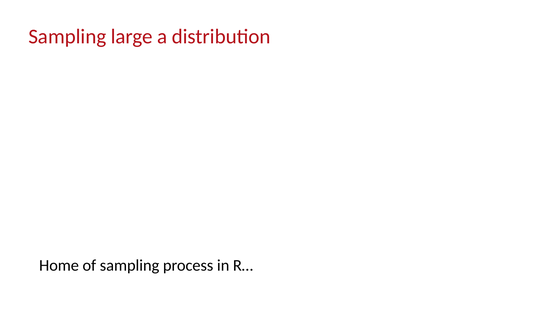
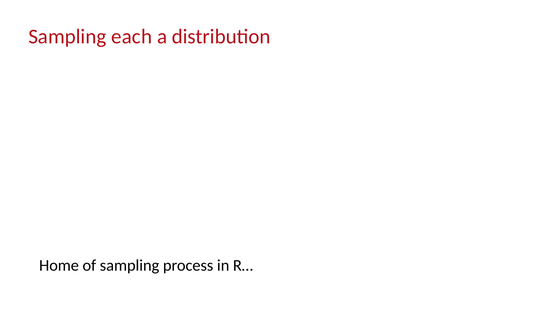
large: large -> each
